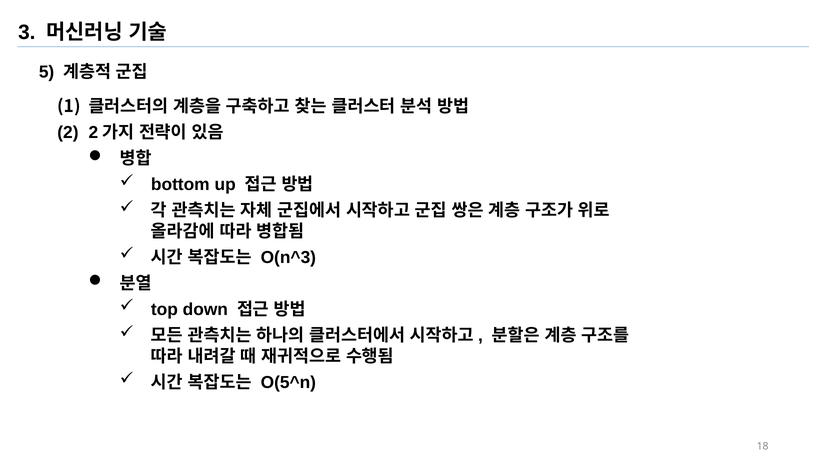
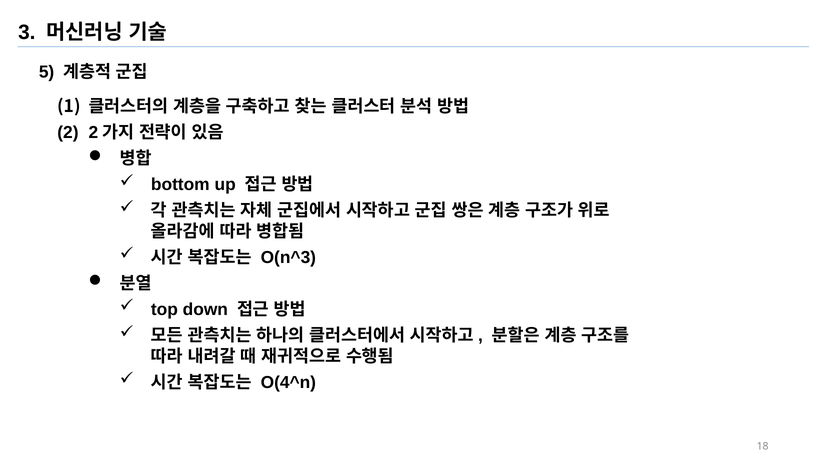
O(5^n: O(5^n -> O(4^n
